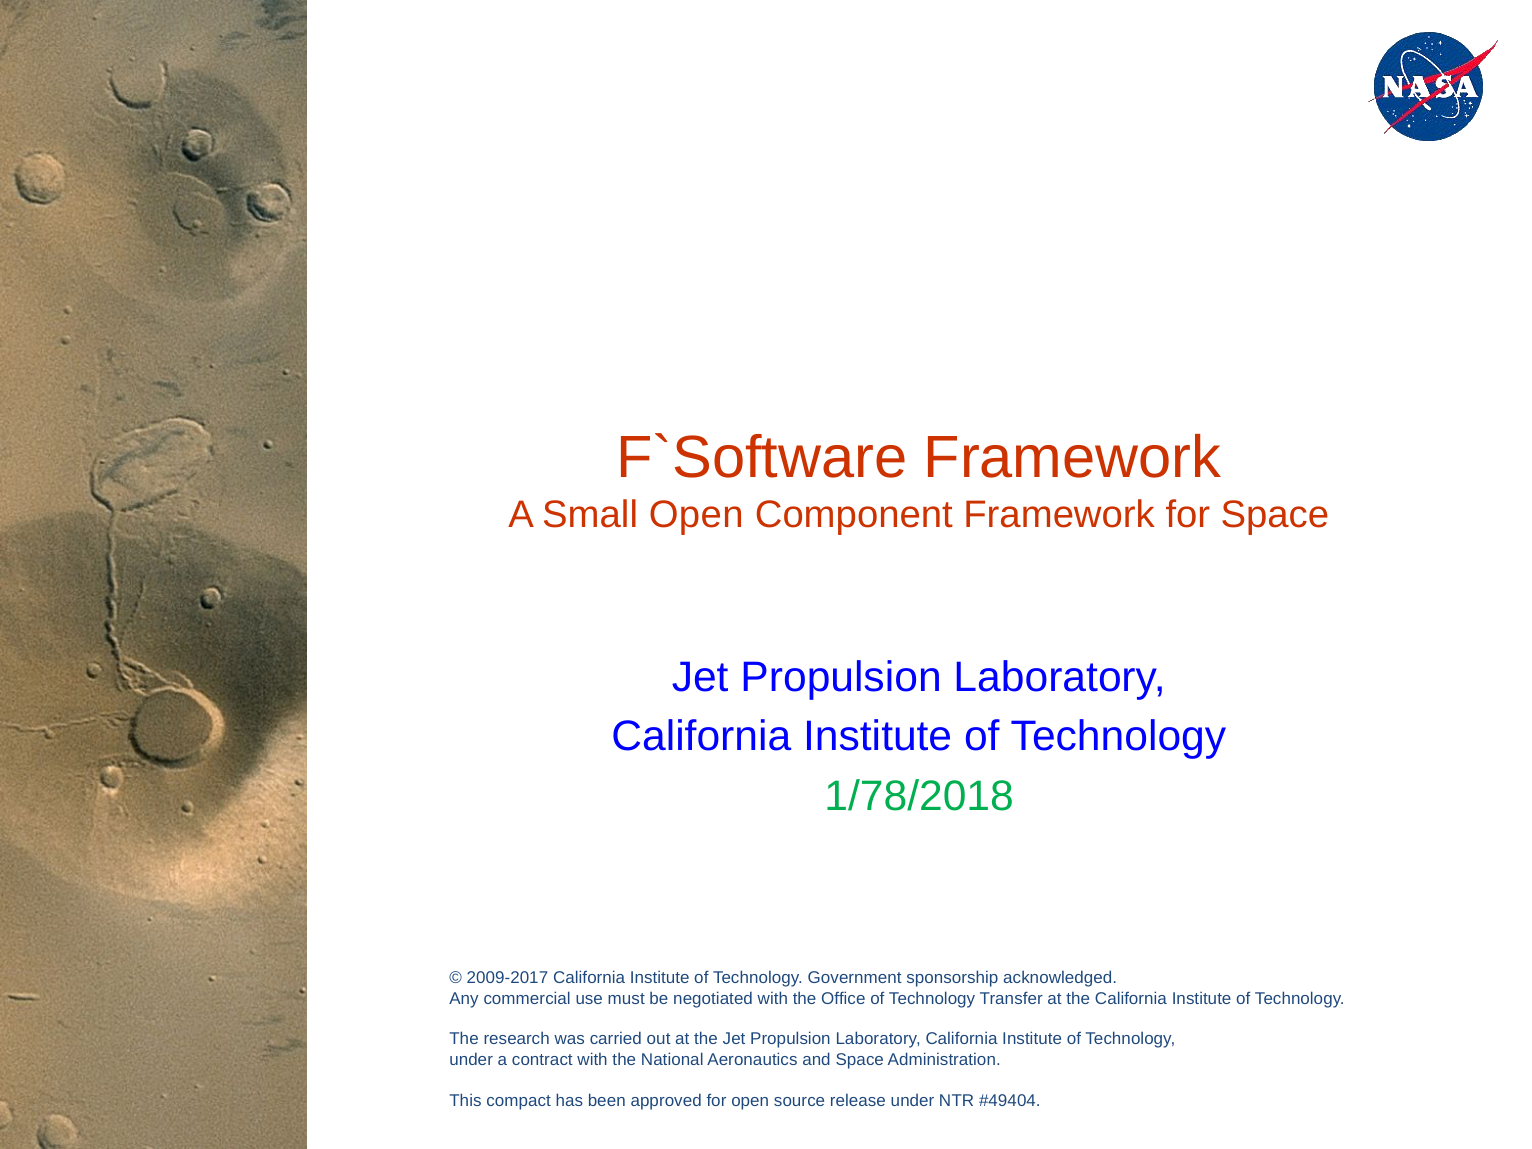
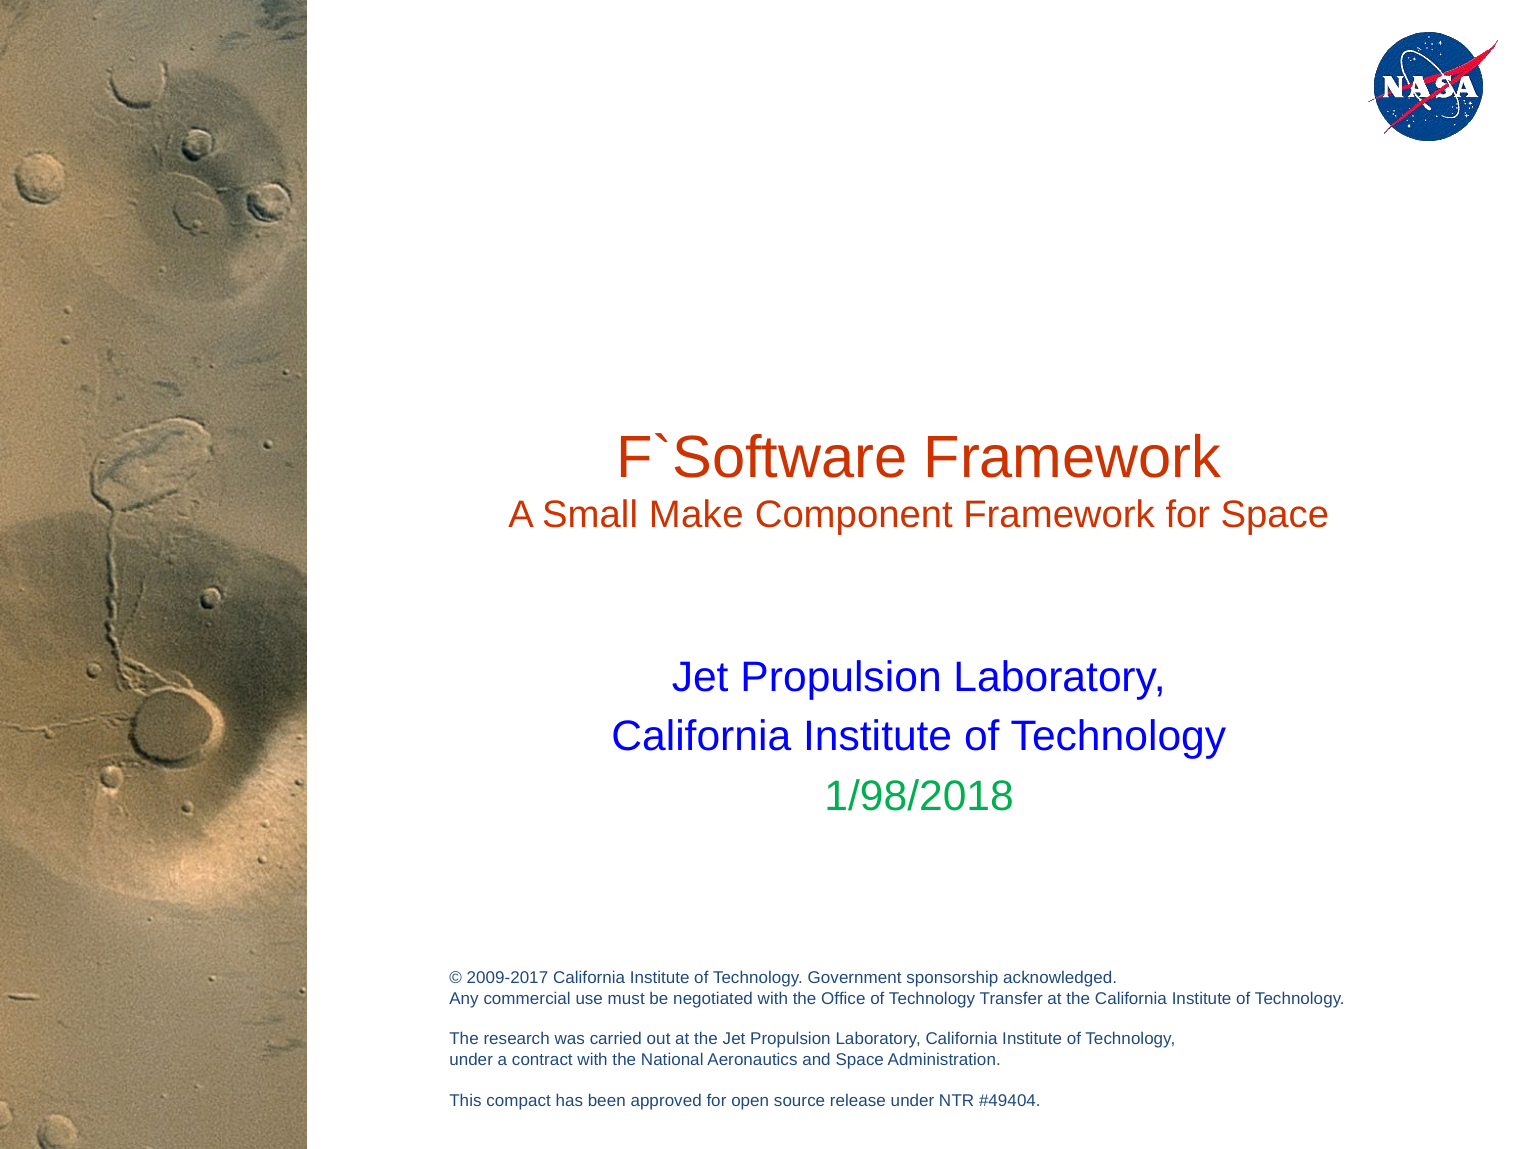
Small Open: Open -> Make
1/78/2018: 1/78/2018 -> 1/98/2018
